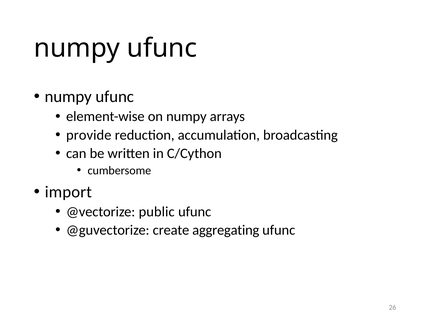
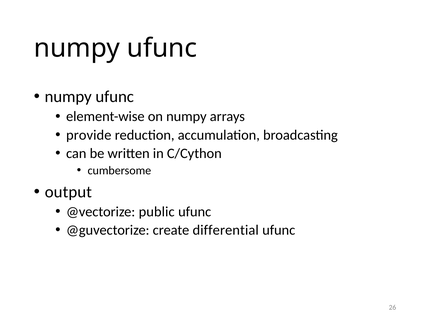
import: import -> output
aggregating: aggregating -> differential
